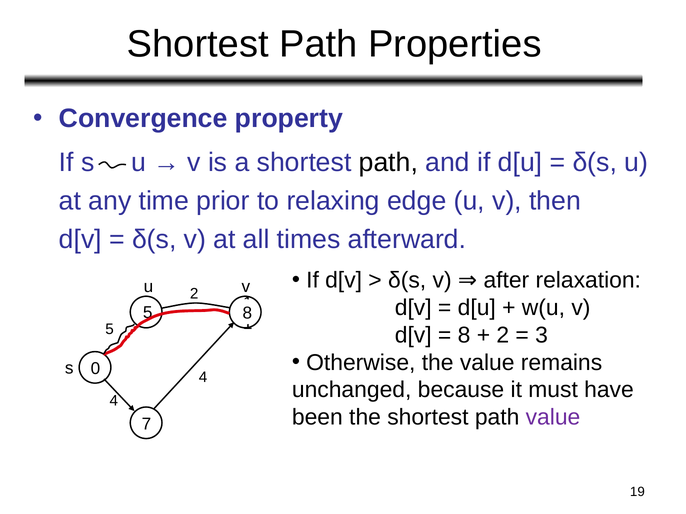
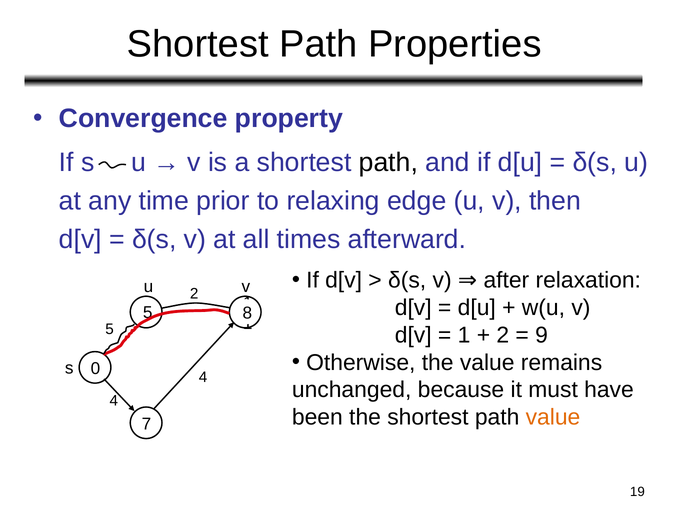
8 at (464, 335): 8 -> 1
3: 3 -> 9
value at (553, 418) colour: purple -> orange
